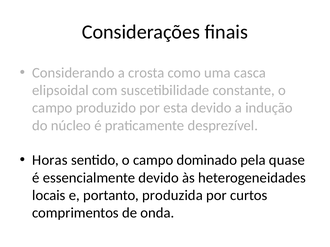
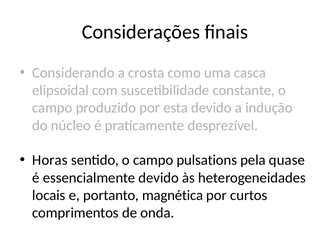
dominado: dominado -> pulsations
produzida: produzida -> magnética
